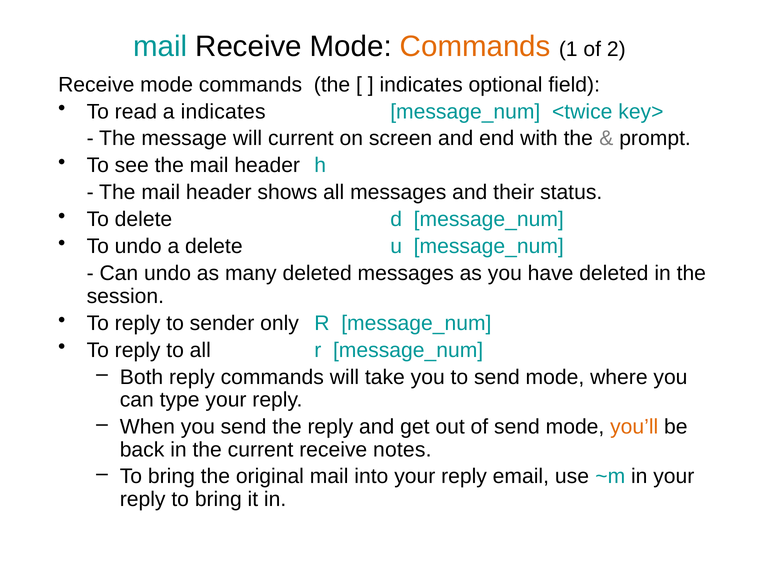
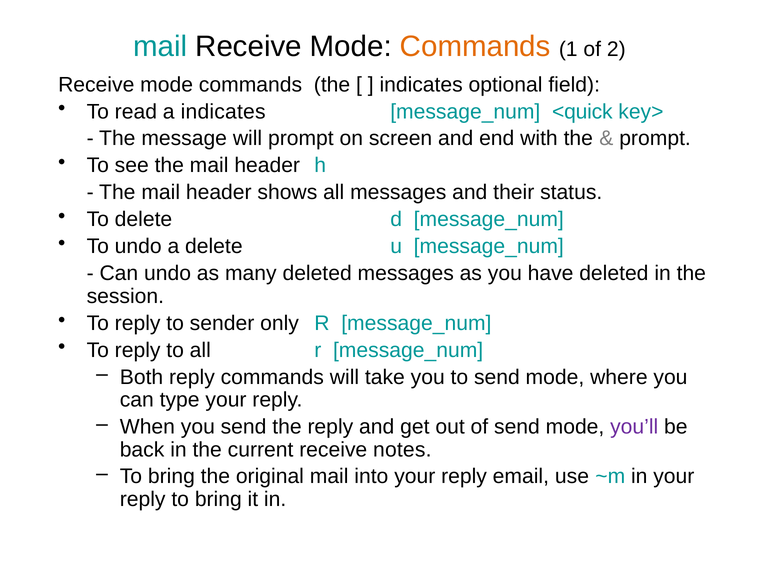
<twice: <twice -> <quick
will current: current -> prompt
you’ll colour: orange -> purple
